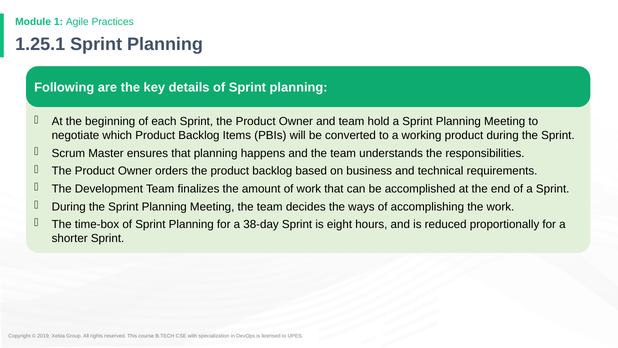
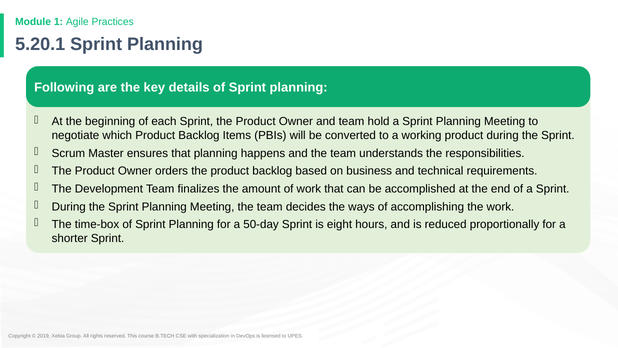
1.25.1: 1.25.1 -> 5.20.1
38-day: 38-day -> 50-day
